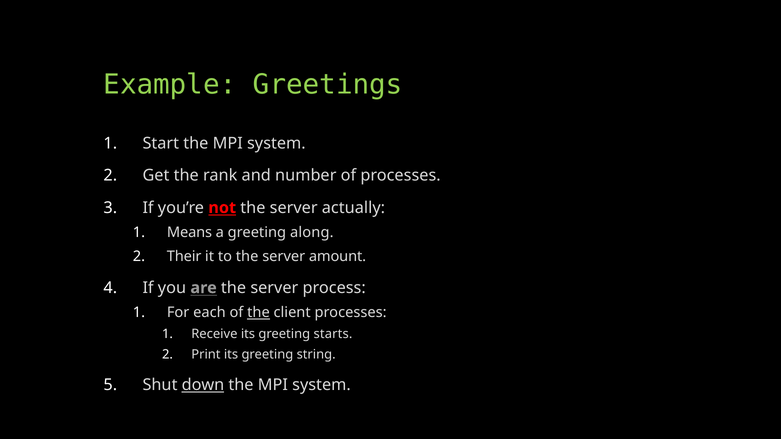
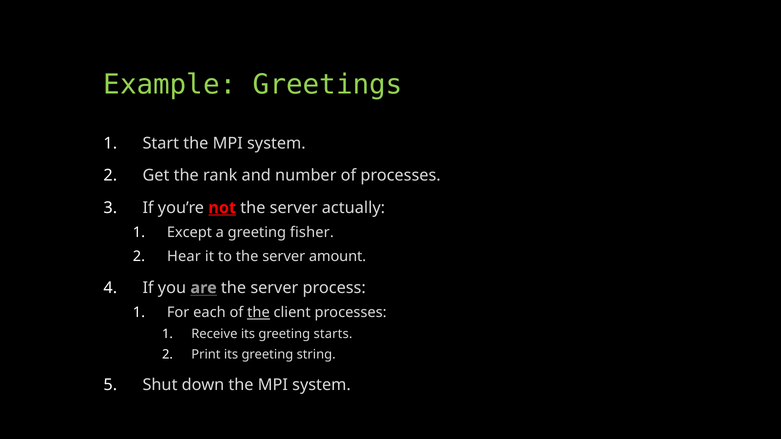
Means: Means -> Except
along: along -> fisher
Their: Their -> Hear
down underline: present -> none
